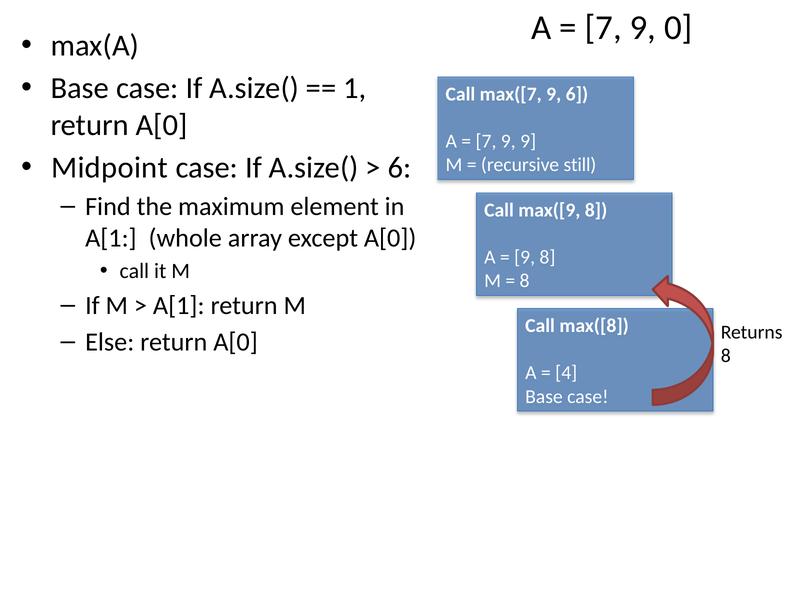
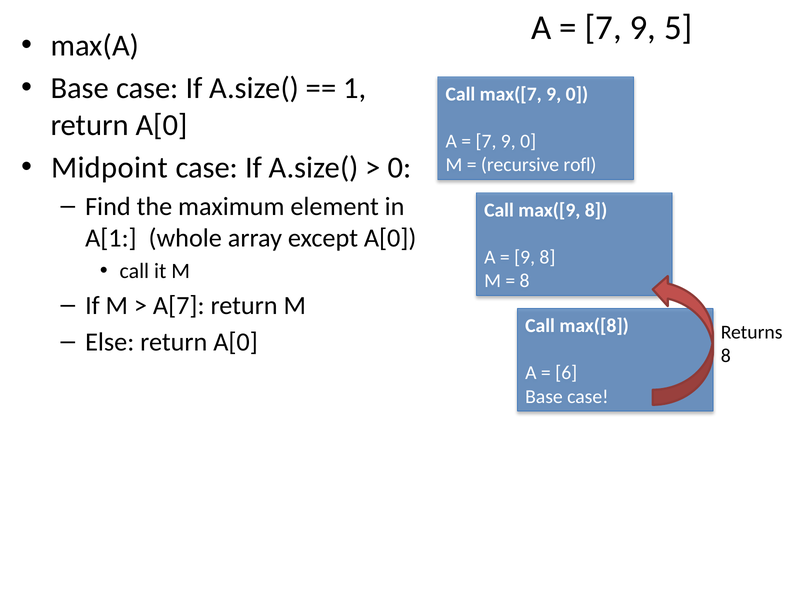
0: 0 -> 5
max([7 9 6: 6 -> 0
7 9 9: 9 -> 0
6 at (399, 168): 6 -> 0
still: still -> rofl
A[1 at (179, 306): A[1 -> A[7
4: 4 -> 6
